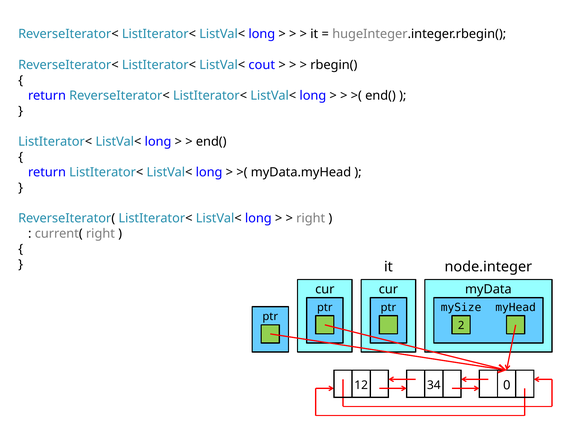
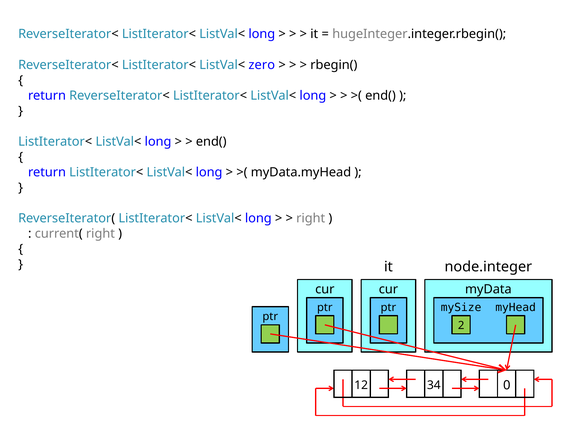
cout: cout -> zero
